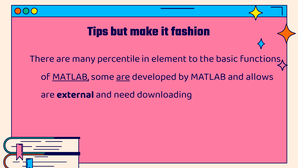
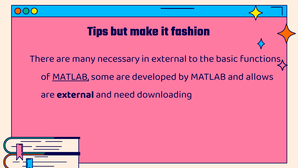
percentile: percentile -> necessary
in element: element -> external
are at (123, 76) underline: present -> none
